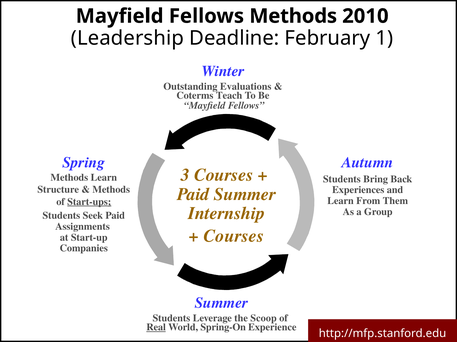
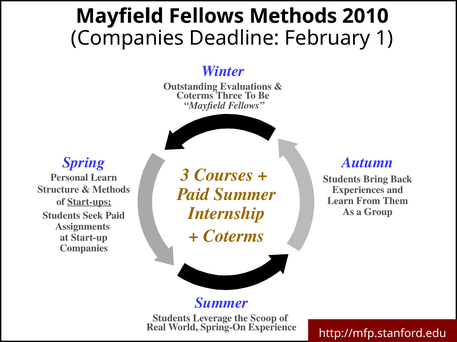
Leadership at (127, 38): Leadership -> Companies
Teach: Teach -> Three
Methods at (69, 178): Methods -> Personal
Courses at (234, 237): Courses -> Coterms
Real underline: present -> none
